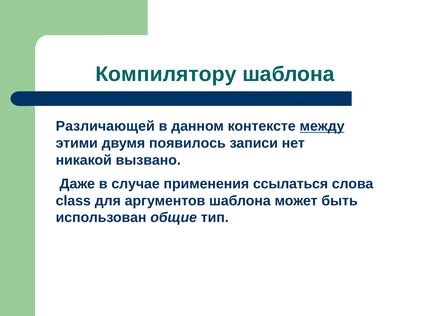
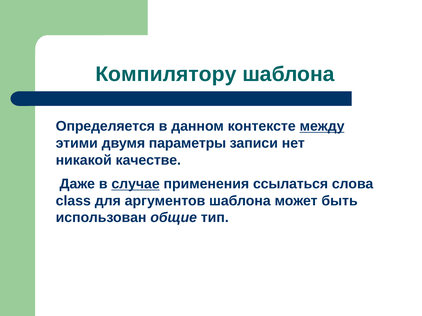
Различающей: Различающей -> Определяется
появилось: появилось -> параметры
вызвано: вызвано -> качестве
случае underline: none -> present
